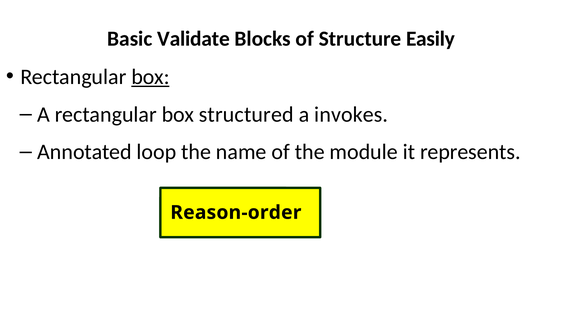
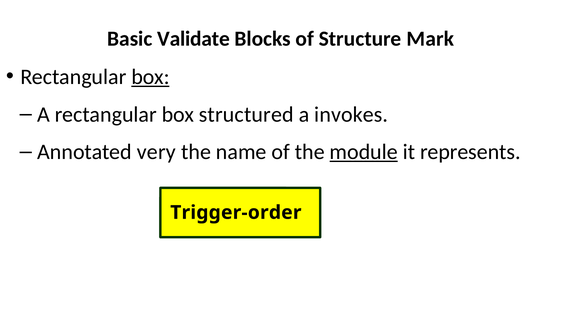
Easily: Easily -> Mark
loop: loop -> very
module underline: none -> present
Reason-order: Reason-order -> Trigger-order
